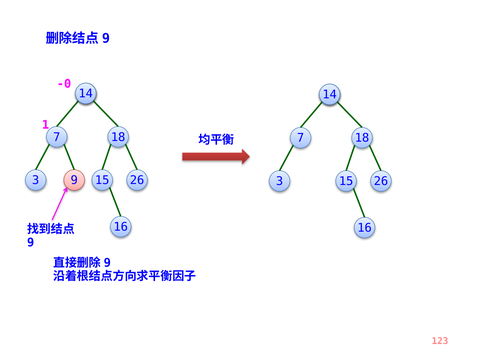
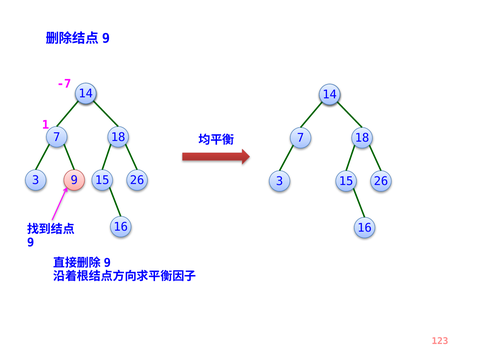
-0: -0 -> -7
